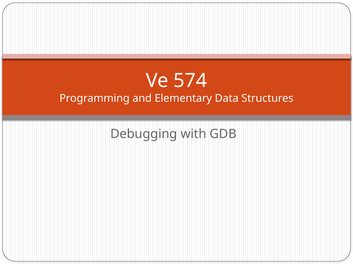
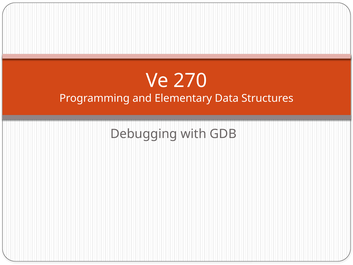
574: 574 -> 270
